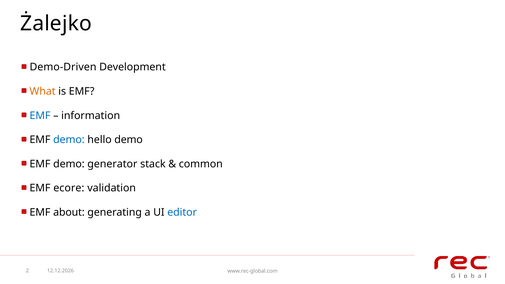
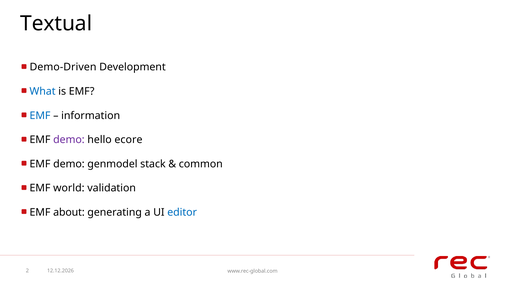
Żalejko: Żalejko -> Textual
What colour: orange -> blue
demo at (69, 140) colour: blue -> purple
hello demo: demo -> ecore
generator: generator -> genmodel
ecore: ecore -> world
